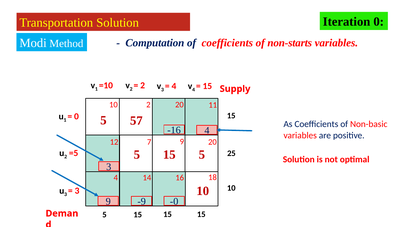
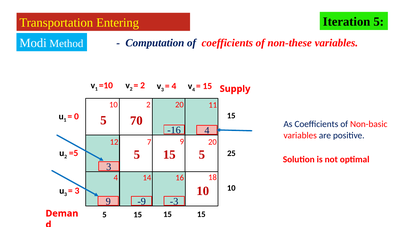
Iteration 0: 0 -> 5
Transportation Solution: Solution -> Entering
non-starts: non-starts -> non-these
57: 57 -> 70
-0: -0 -> -3
